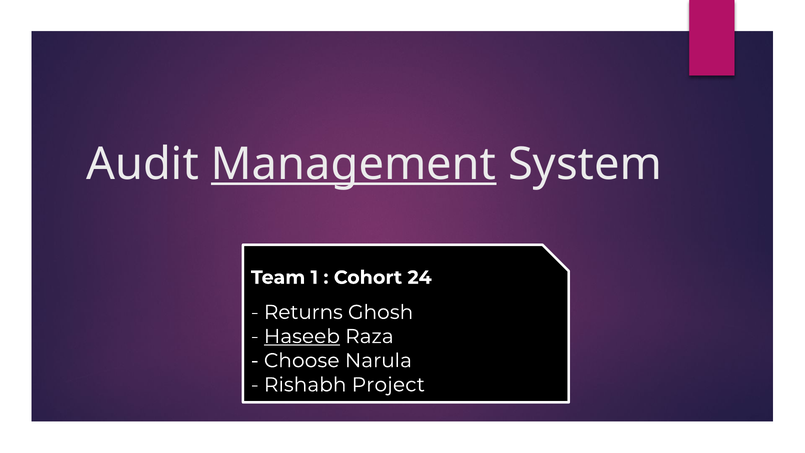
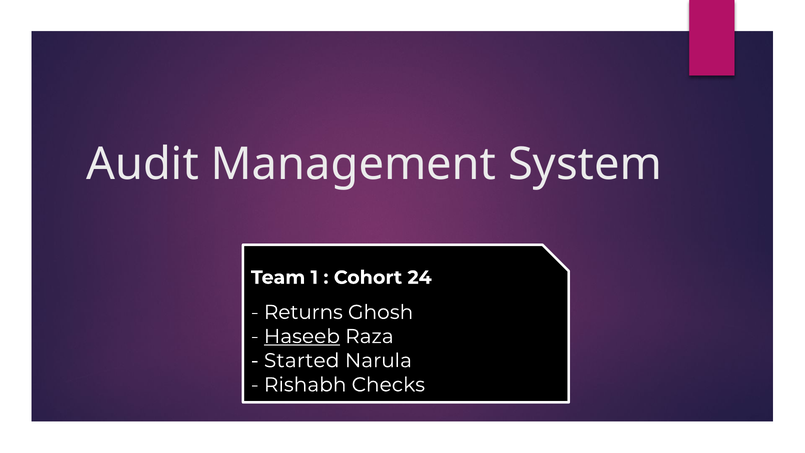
Management underline: present -> none
Choose: Choose -> Started
Project: Project -> Checks
